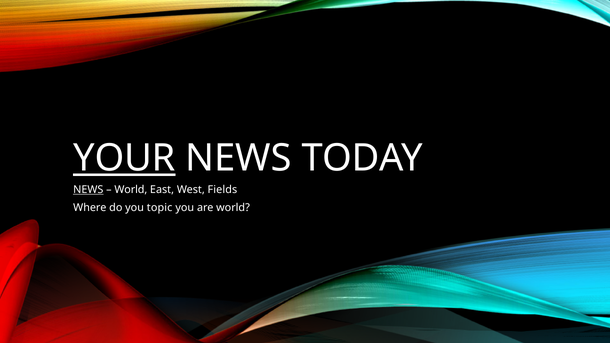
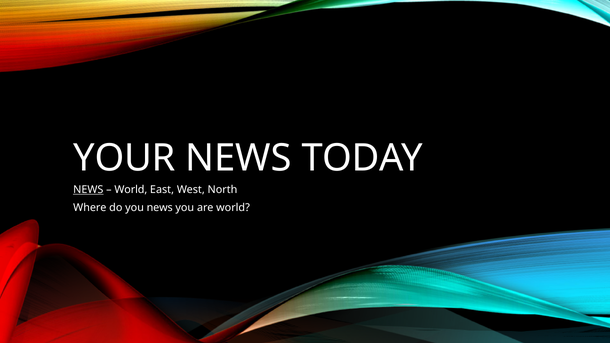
YOUR underline: present -> none
Fields: Fields -> North
you topic: topic -> news
